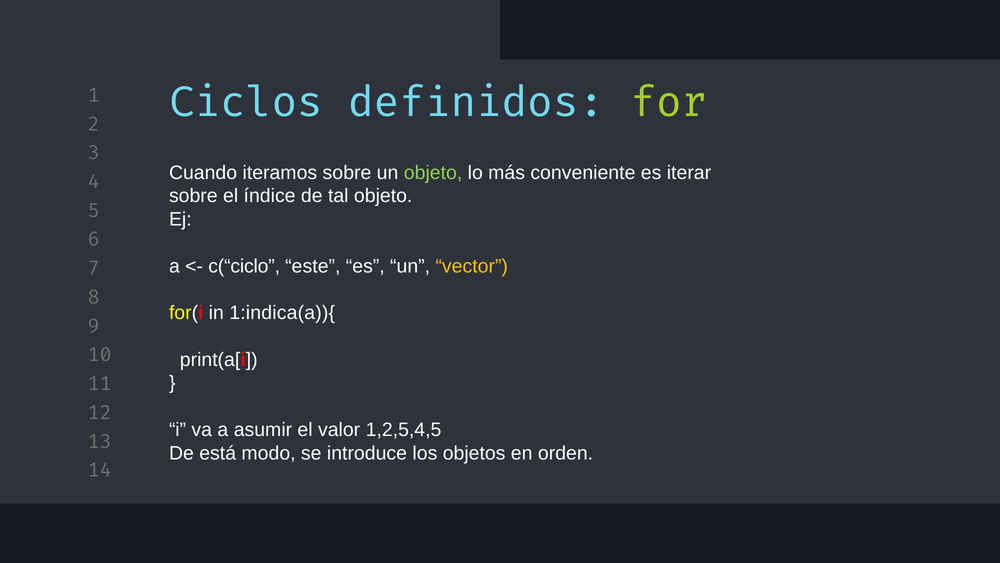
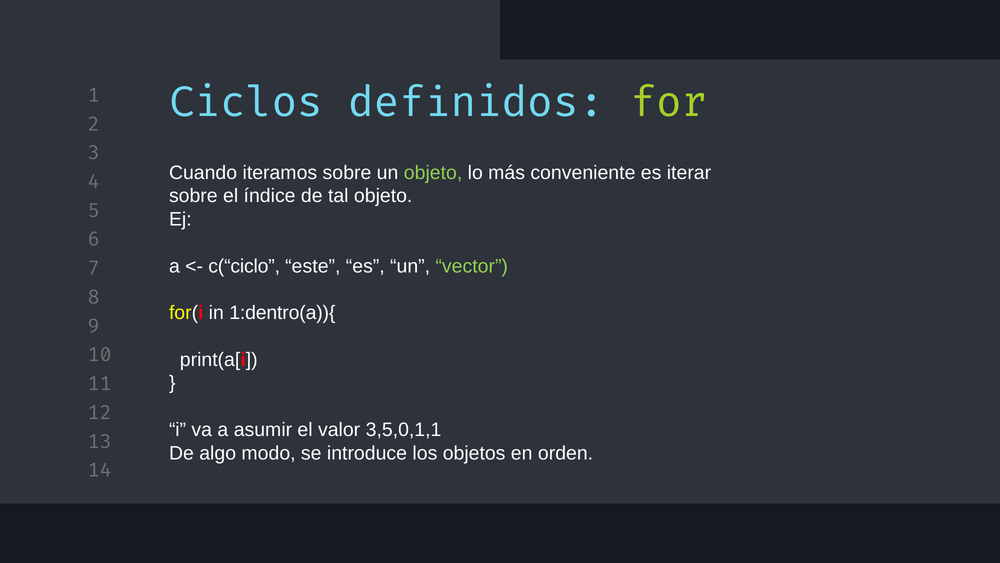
vector colour: yellow -> light green
1:indica(a)){: 1:indica(a)){ -> 1:dentro(a)){
1,2,5,4,5: 1,2,5,4,5 -> 3,5,0,1,1
está: está -> algo
